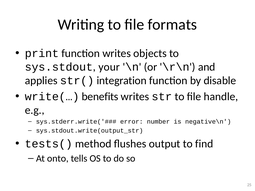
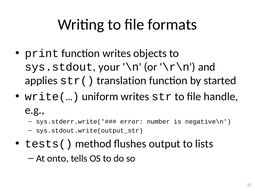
integration: integration -> translation
disable: disable -> started
benefits: benefits -> uniform
find: find -> lists
